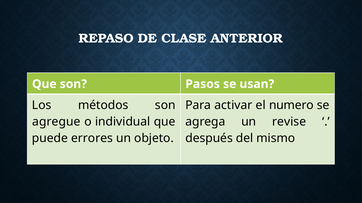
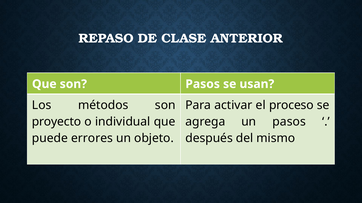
numero: numero -> proceso
agregue: agregue -> proyecto
un revise: revise -> pasos
